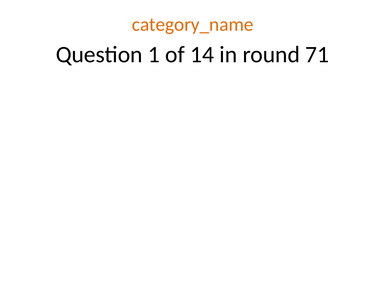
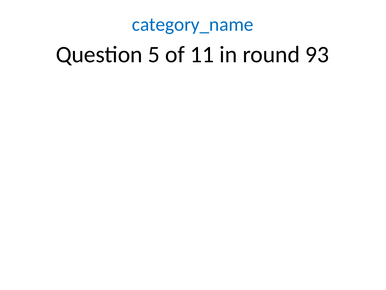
category_name colour: orange -> blue
1: 1 -> 5
14: 14 -> 11
71: 71 -> 93
